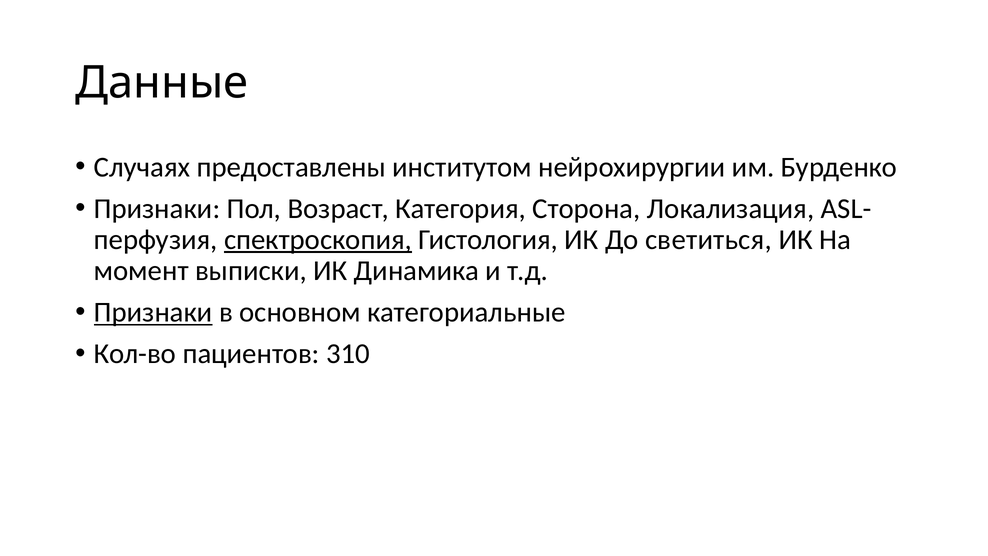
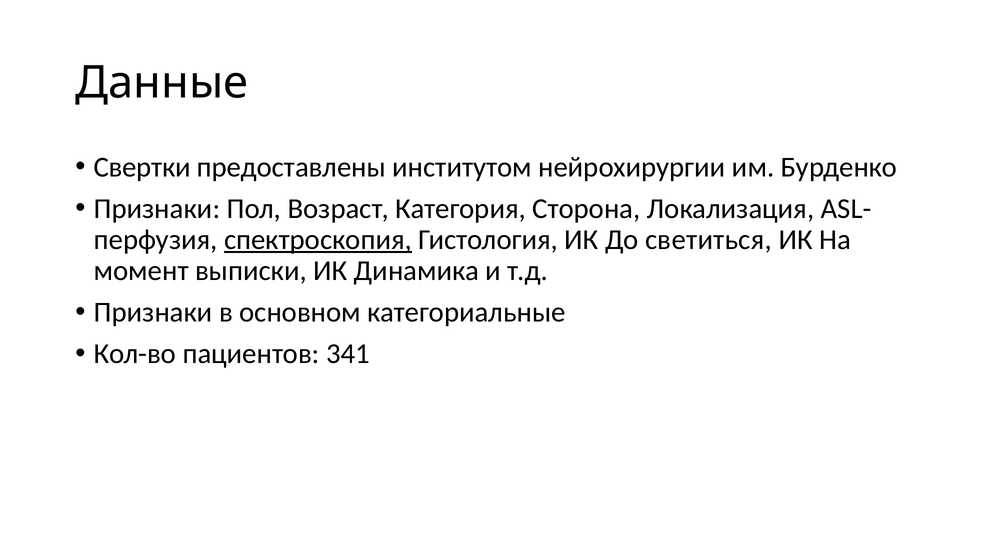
Случаях: Случаях -> Свертки
Признаки at (153, 312) underline: present -> none
310: 310 -> 341
